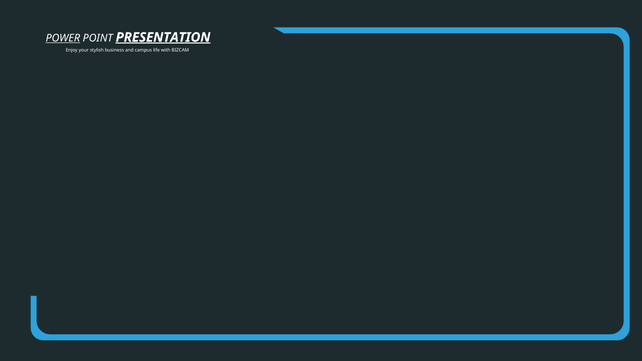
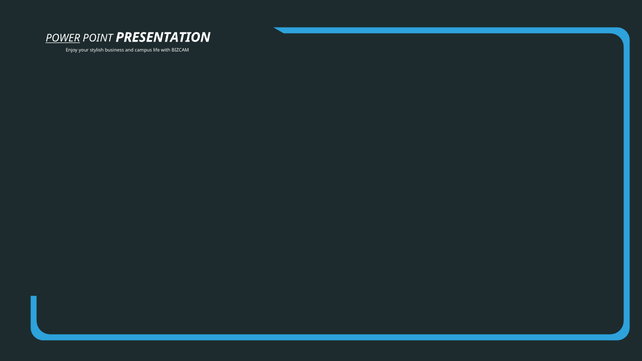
PRESENTATION underline: present -> none
